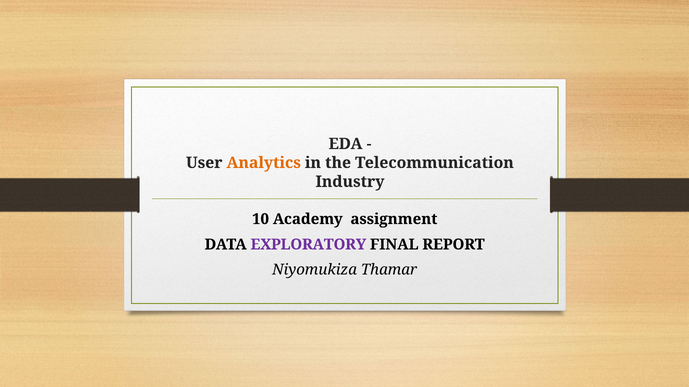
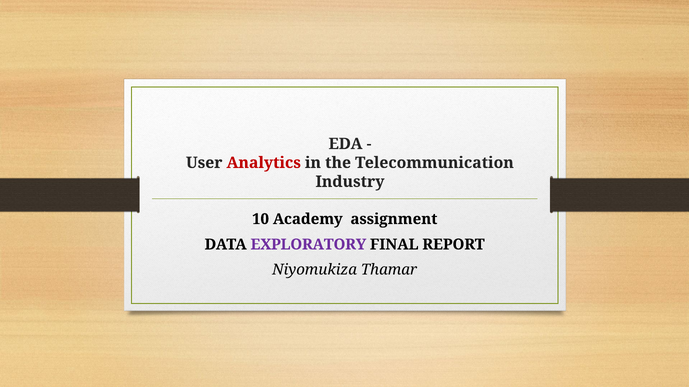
Analytics colour: orange -> red
